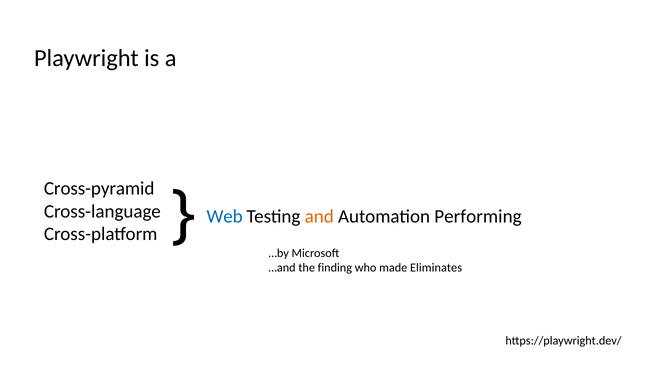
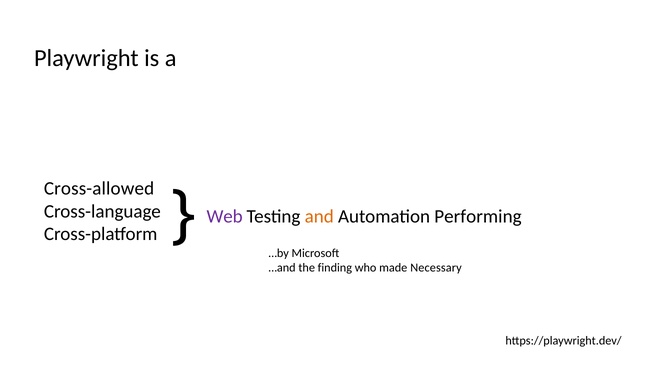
Cross-pyramid: Cross-pyramid -> Cross-allowed
Web colour: blue -> purple
Eliminates: Eliminates -> Necessary
